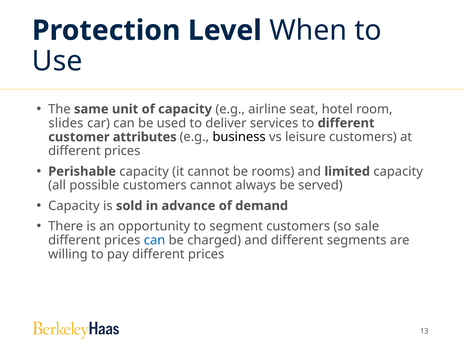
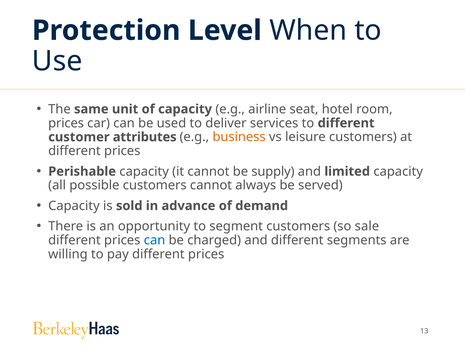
slides at (66, 123): slides -> prices
business colour: black -> orange
rooms: rooms -> supply
